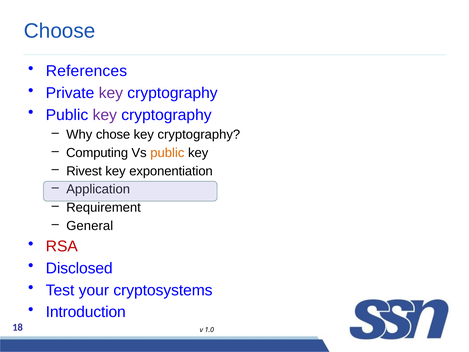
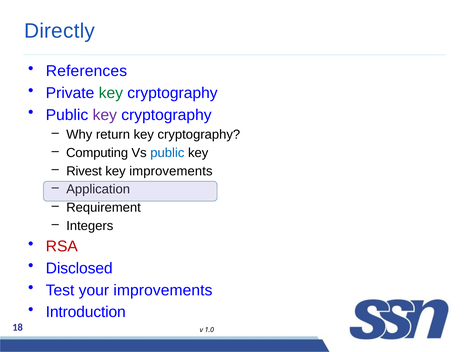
Choose: Choose -> Directly
key at (111, 93) colour: purple -> green
chose: chose -> return
public at (167, 153) colour: orange -> blue
key exponentiation: exponentiation -> improvements
General: General -> Integers
your cryptosystems: cryptosystems -> improvements
